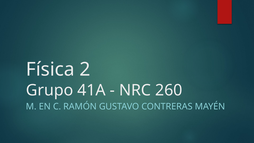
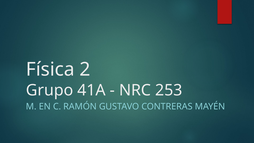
260: 260 -> 253
